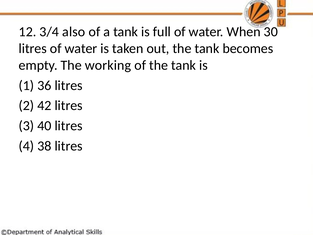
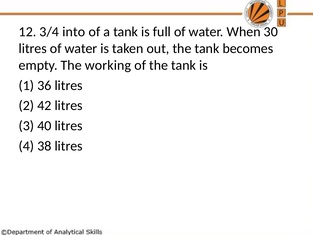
also: also -> into
